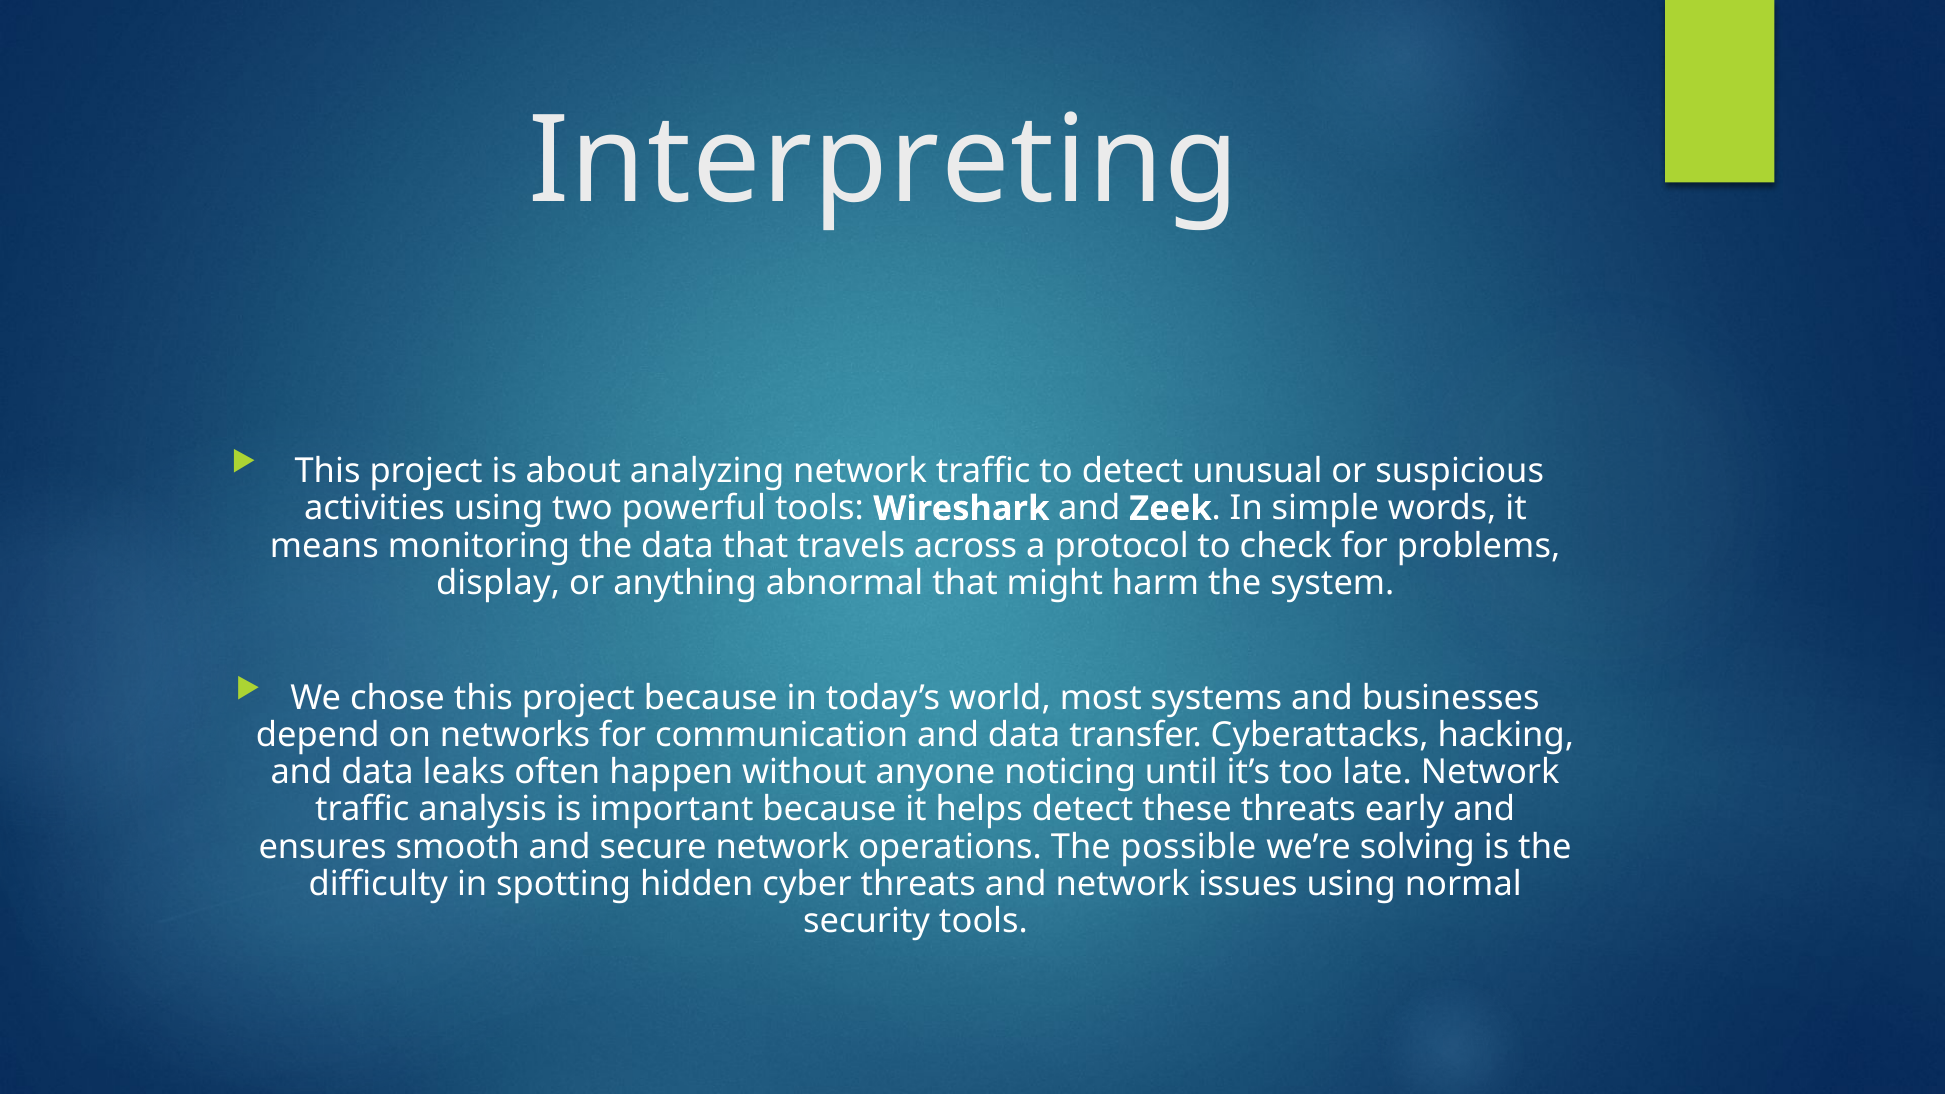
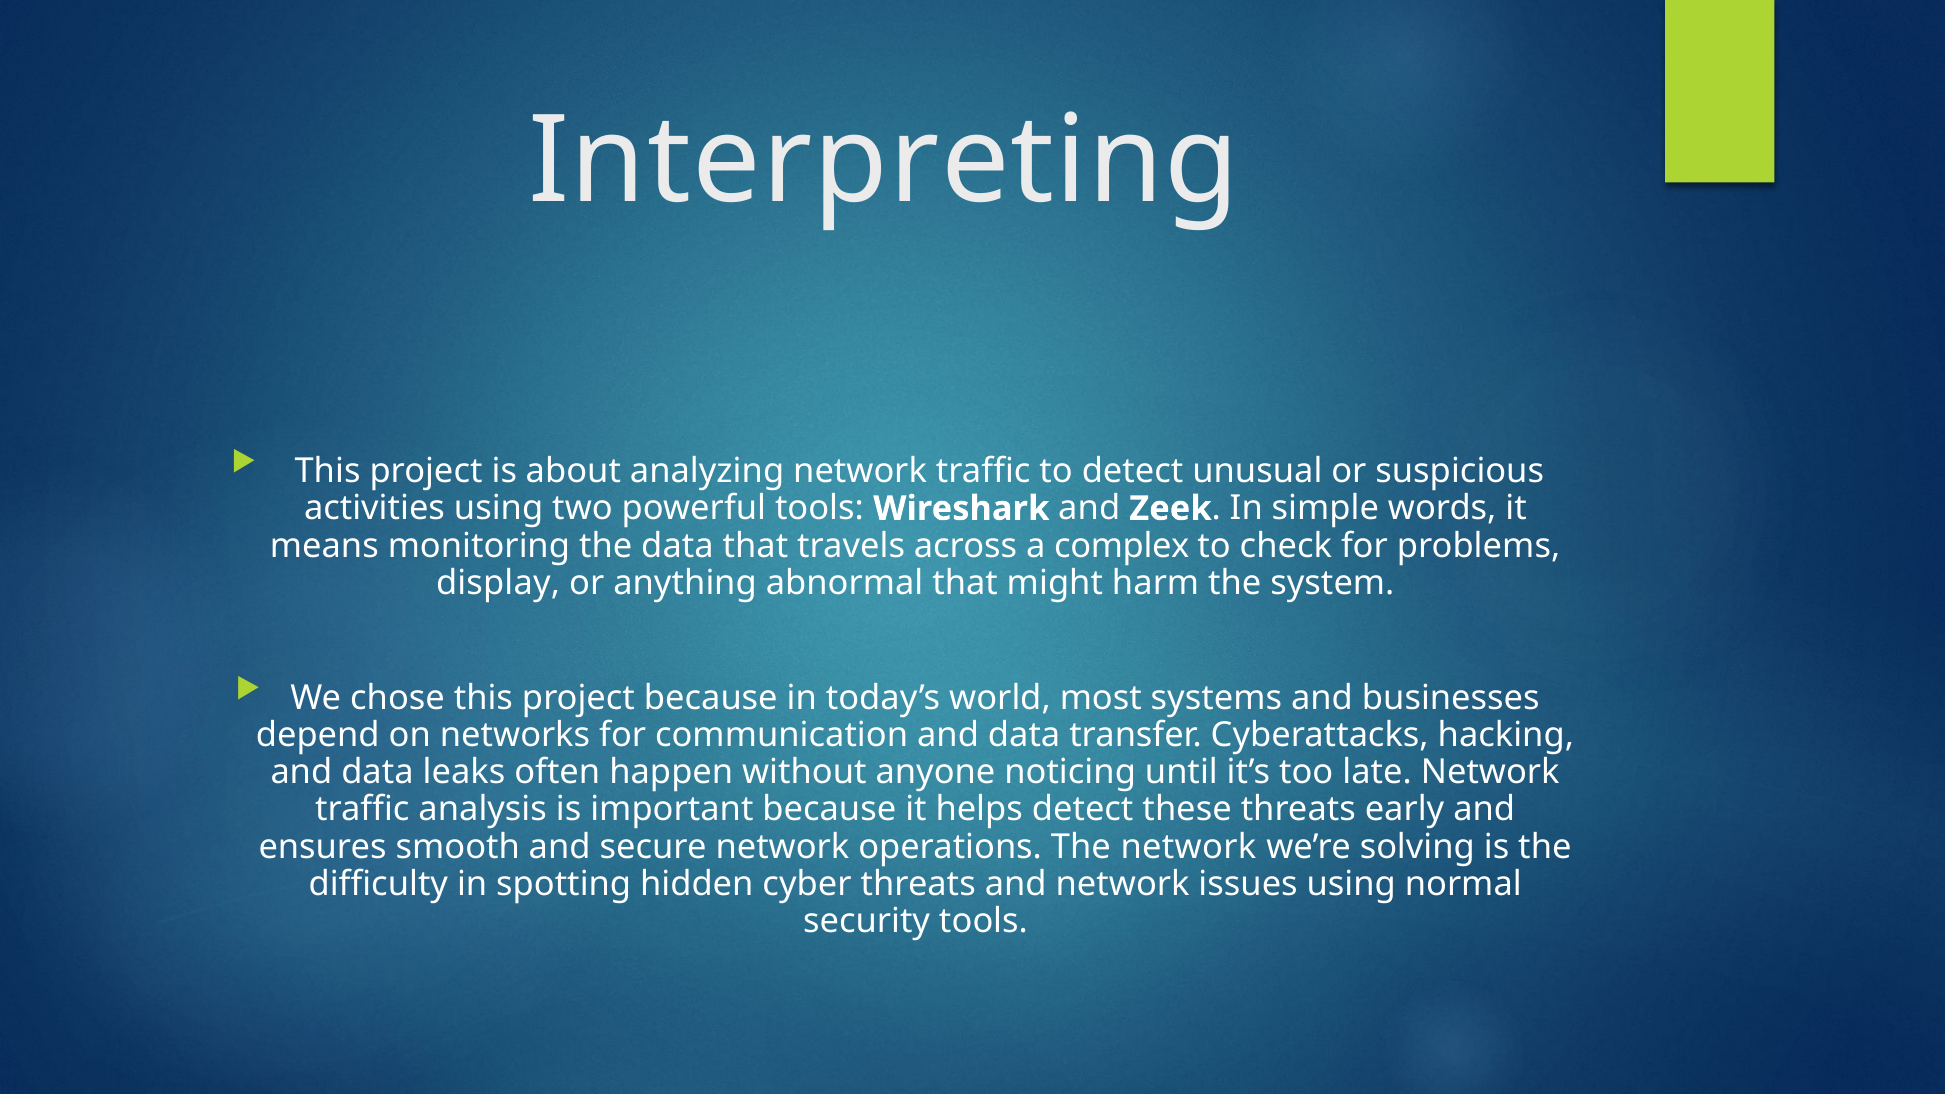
protocol: protocol -> complex
The possible: possible -> network
